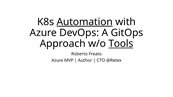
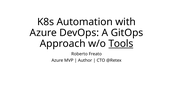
Automation underline: present -> none
